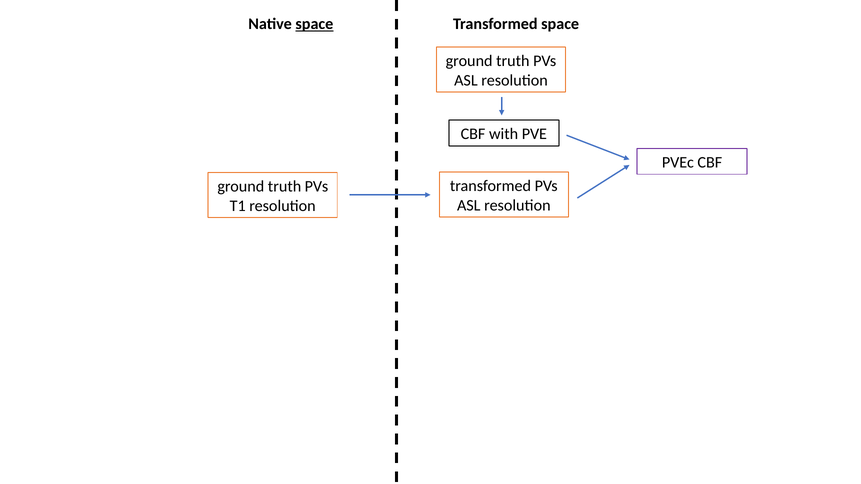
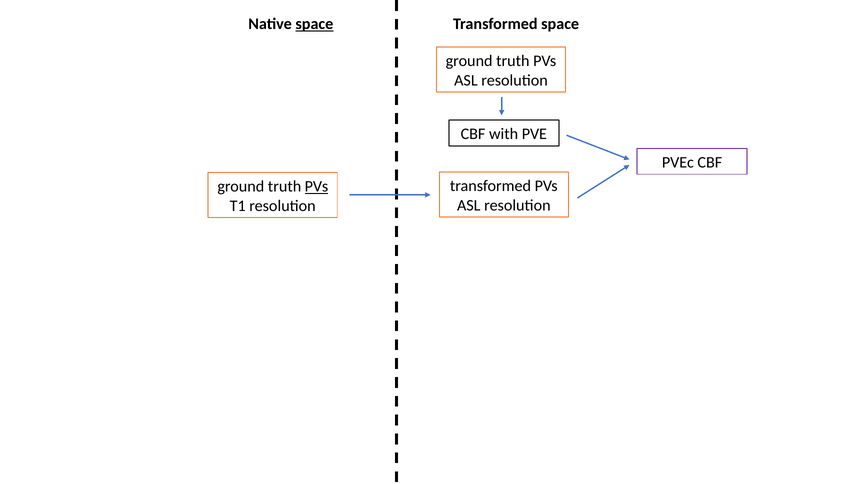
PVs at (316, 187) underline: none -> present
